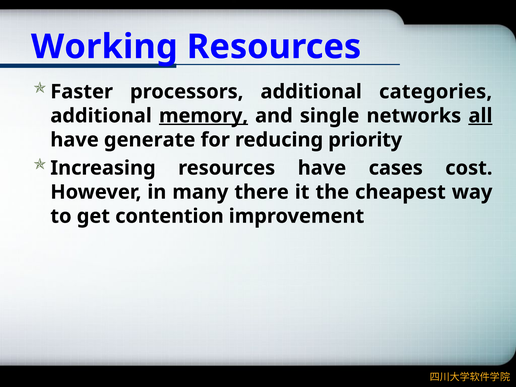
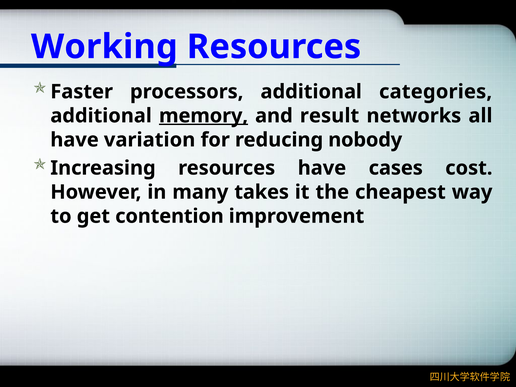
single: single -> result
all underline: present -> none
generate: generate -> variation
priority: priority -> nobody
there: there -> takes
